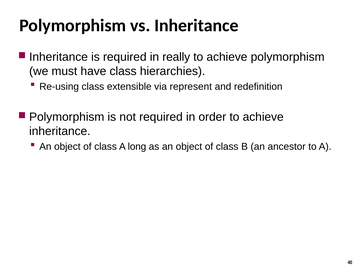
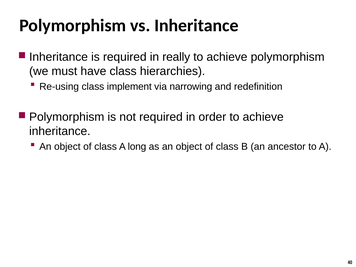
extensible: extensible -> implement
represent: represent -> narrowing
